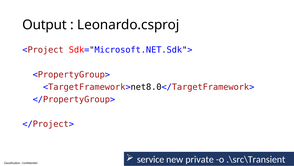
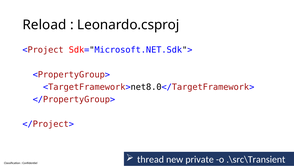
Output: Output -> Reload
service: service -> thread
